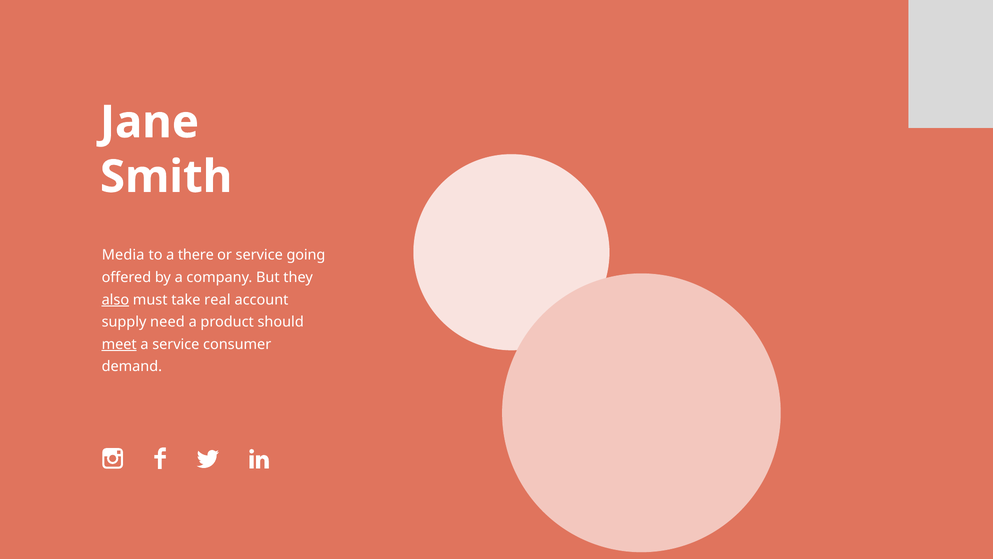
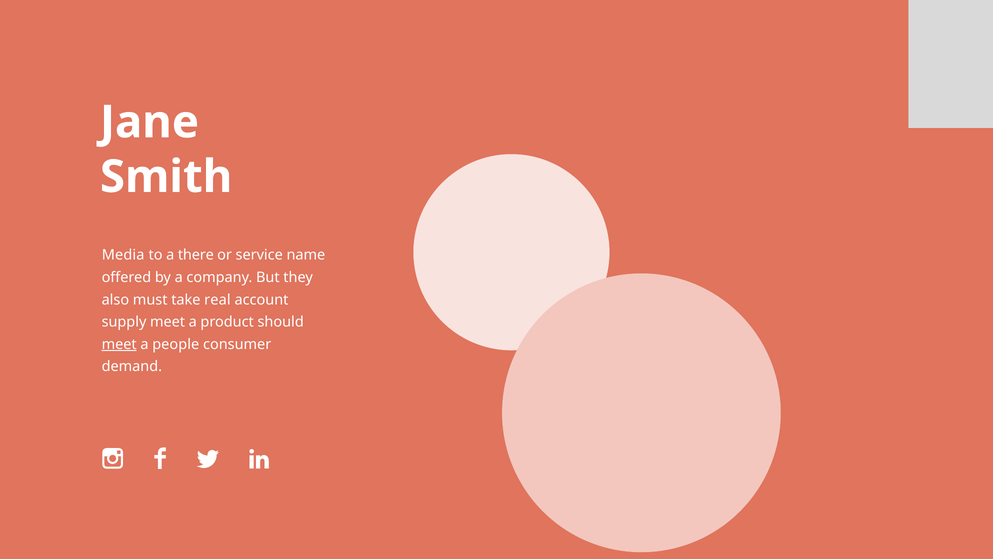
going: going -> name
also underline: present -> none
supply need: need -> meet
a service: service -> people
